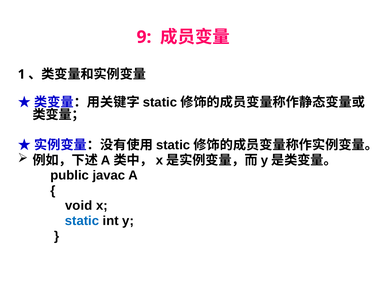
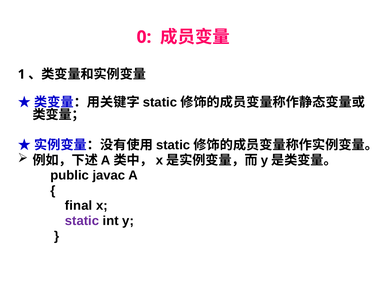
9: 9 -> 0
void: void -> final
static colour: blue -> purple
